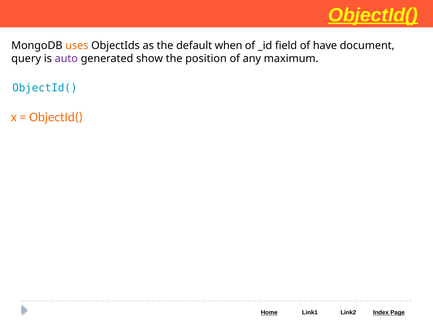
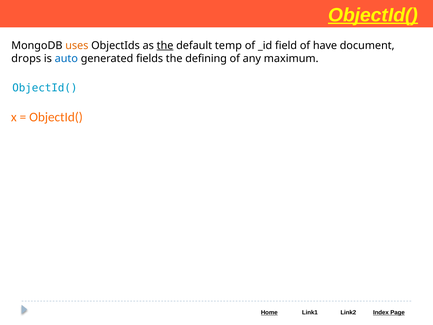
the at (165, 45) underline: none -> present
when: when -> temp
query: query -> drops
auto colour: purple -> blue
show: show -> fields
position: position -> defining
